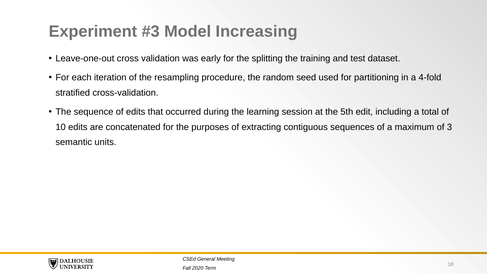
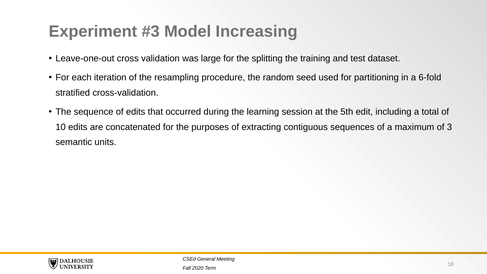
early: early -> large
4-fold: 4-fold -> 6-fold
